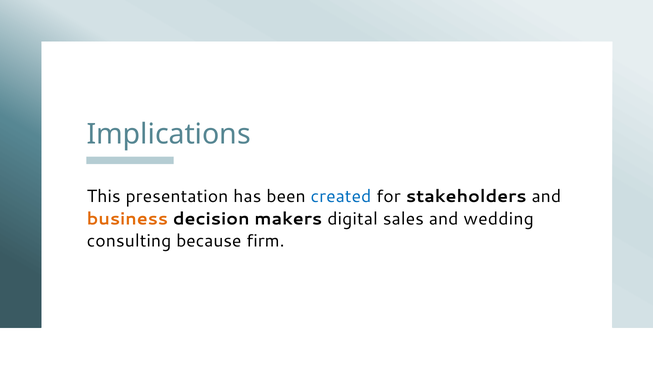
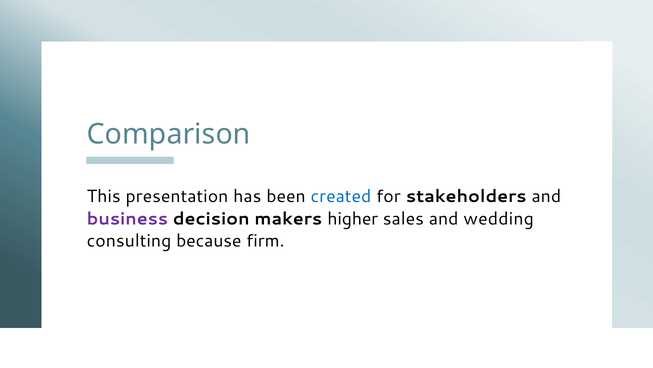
Implications: Implications -> Comparison
business colour: orange -> purple
digital: digital -> higher
